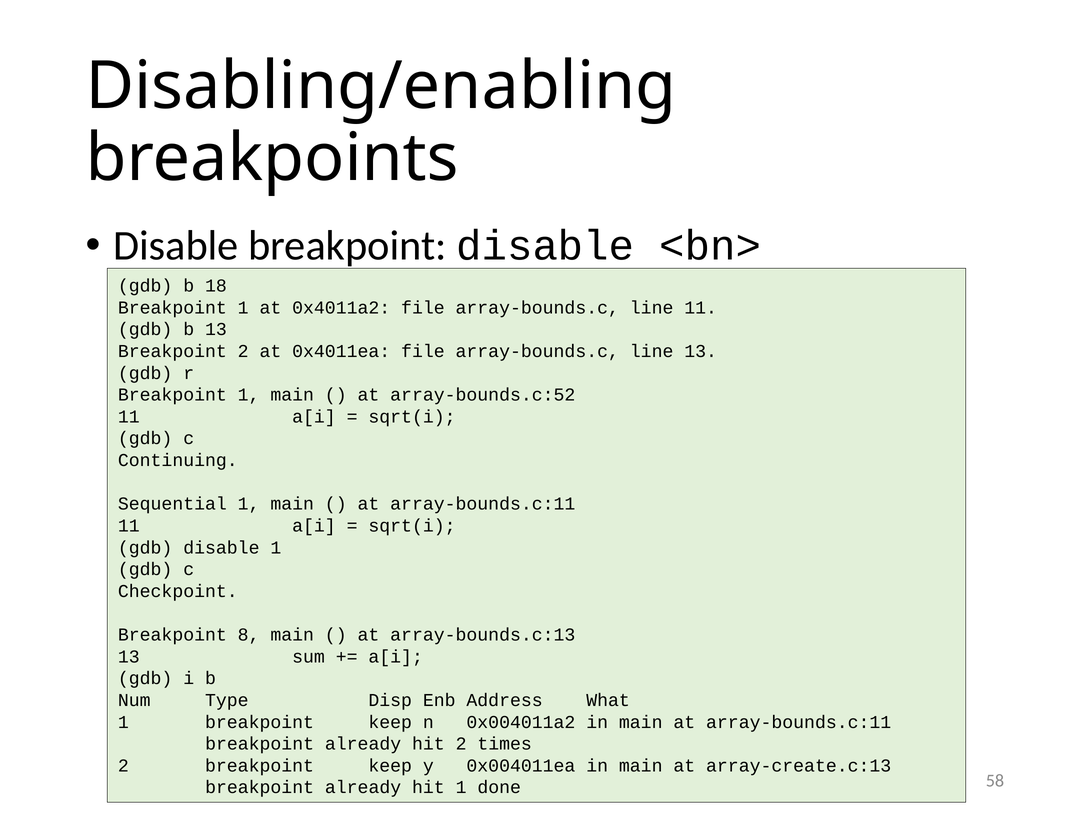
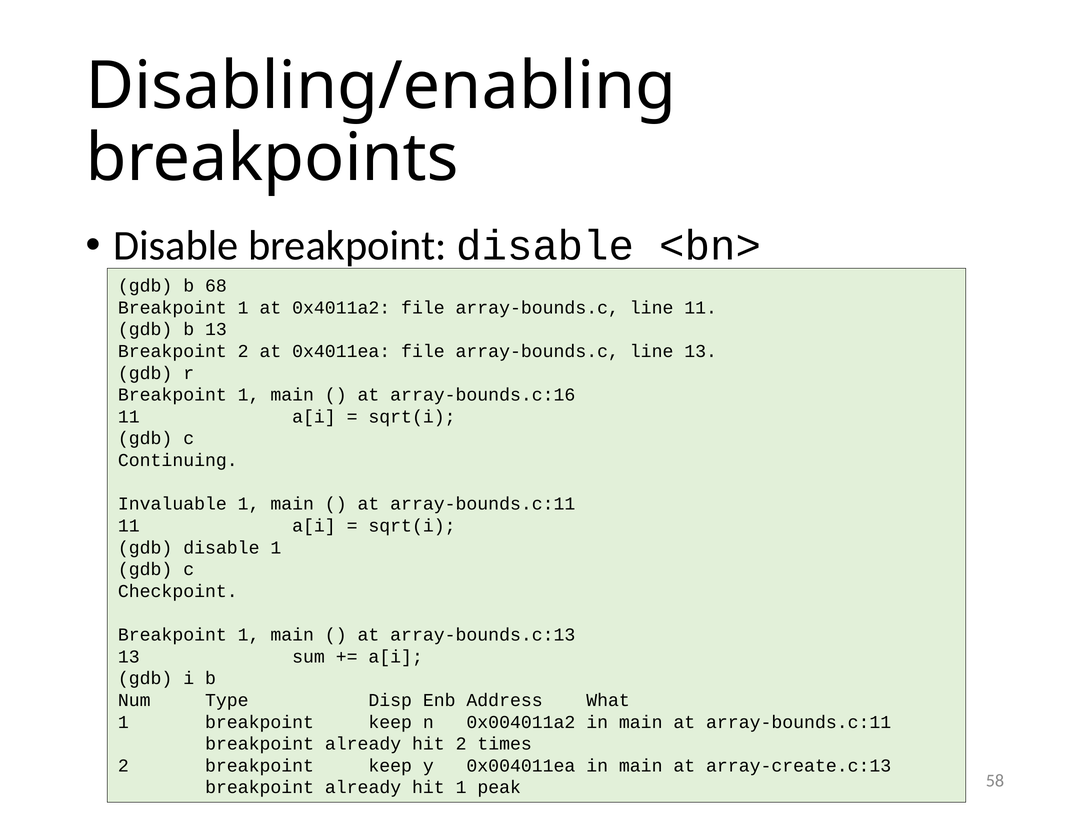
18: 18 -> 68
array-bounds.c:52: array-bounds.c:52 -> array-bounds.c:16
Sequential: Sequential -> Invaluable
8 at (249, 634): 8 -> 1
done: done -> peak
